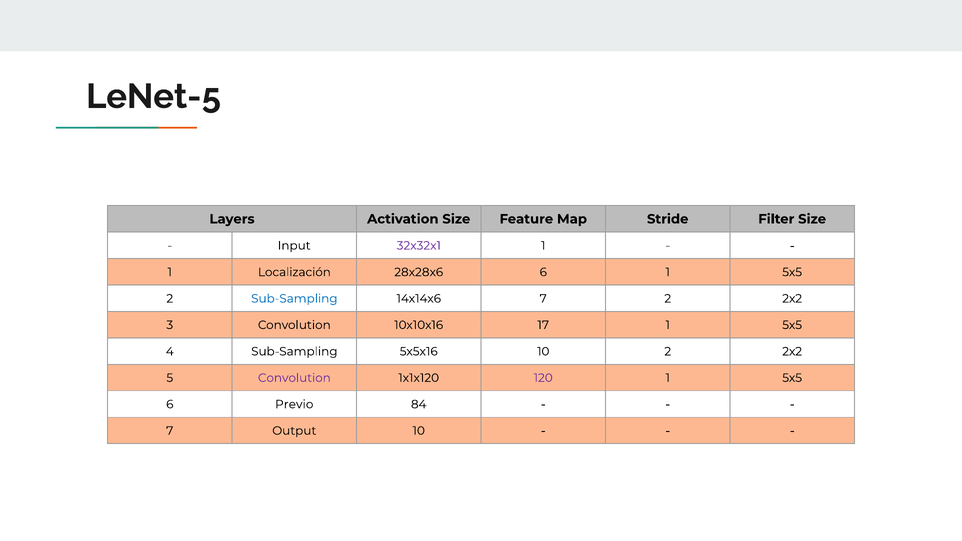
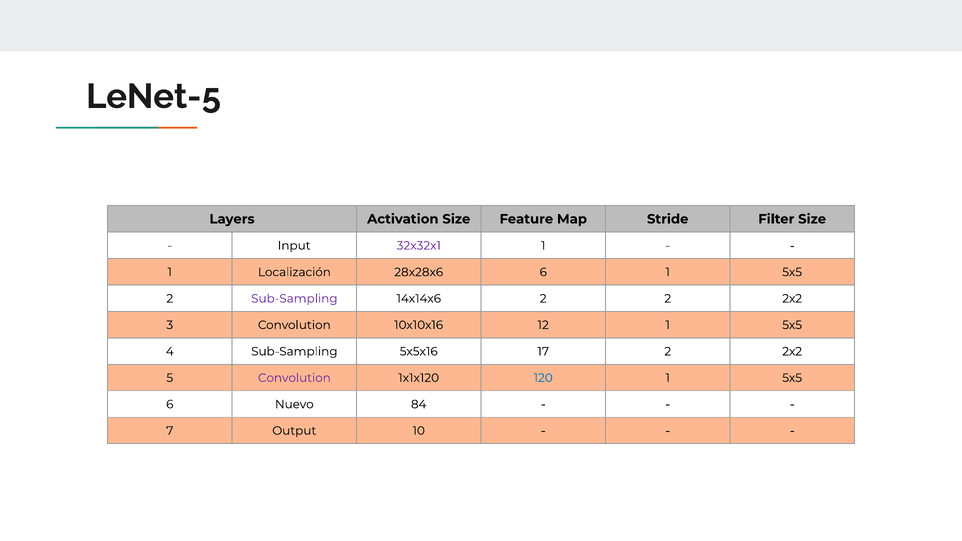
Sub-Sampling at (294, 299) colour: blue -> purple
14x14x6 7: 7 -> 2
17: 17 -> 12
5x5x16 10: 10 -> 17
120 colour: purple -> blue
Previo: Previo -> Nuevo
